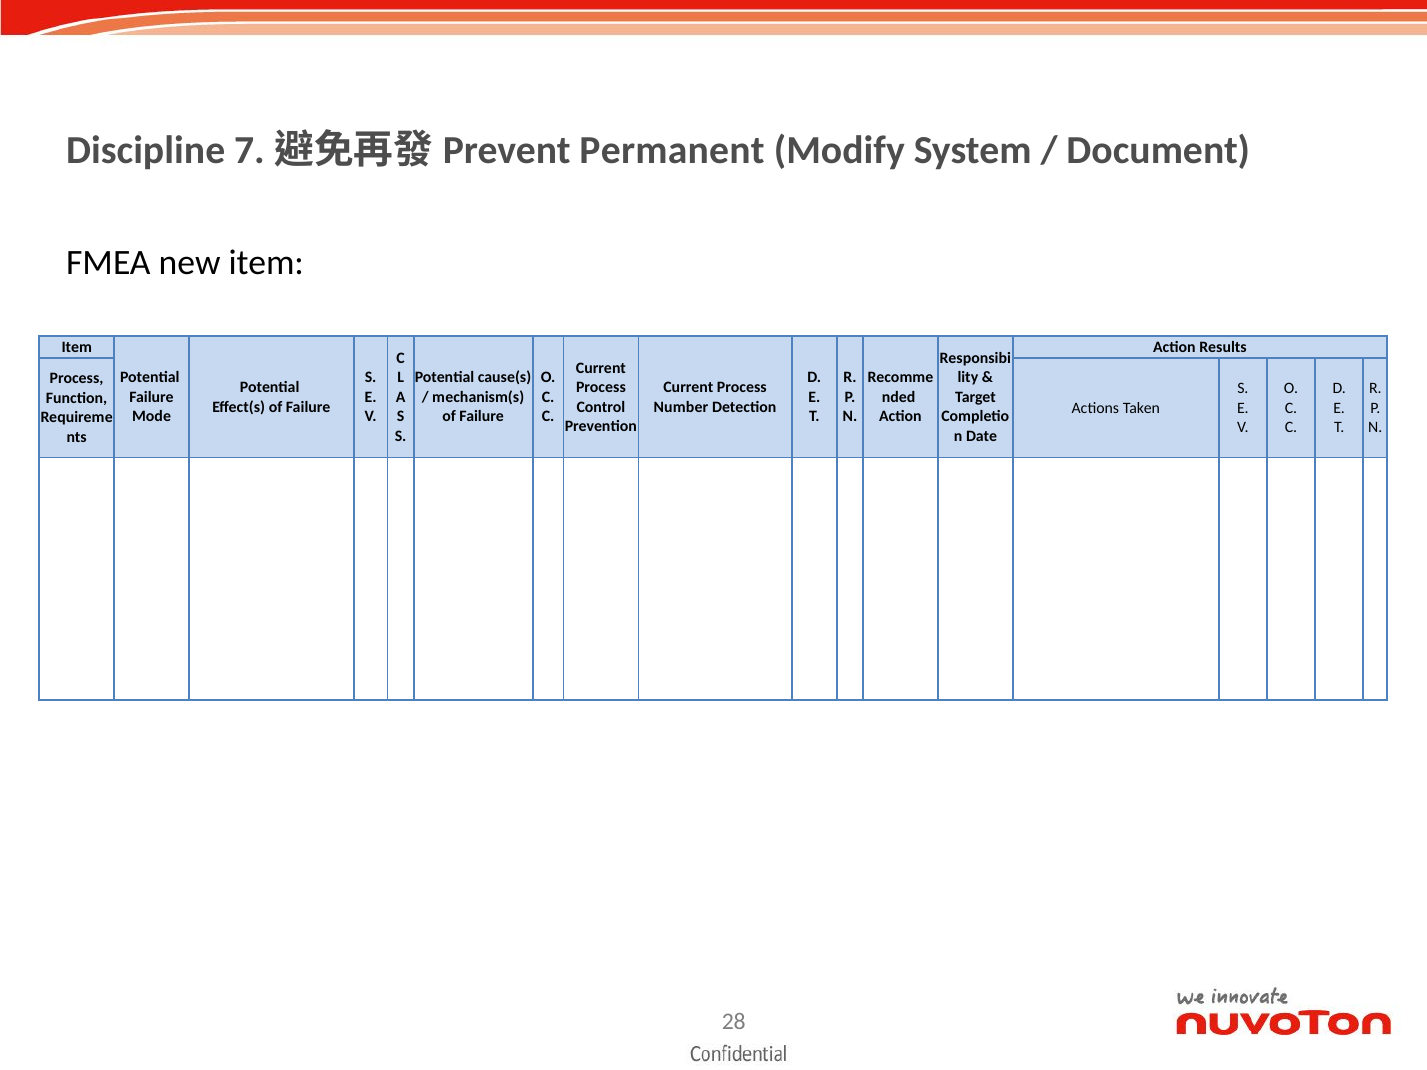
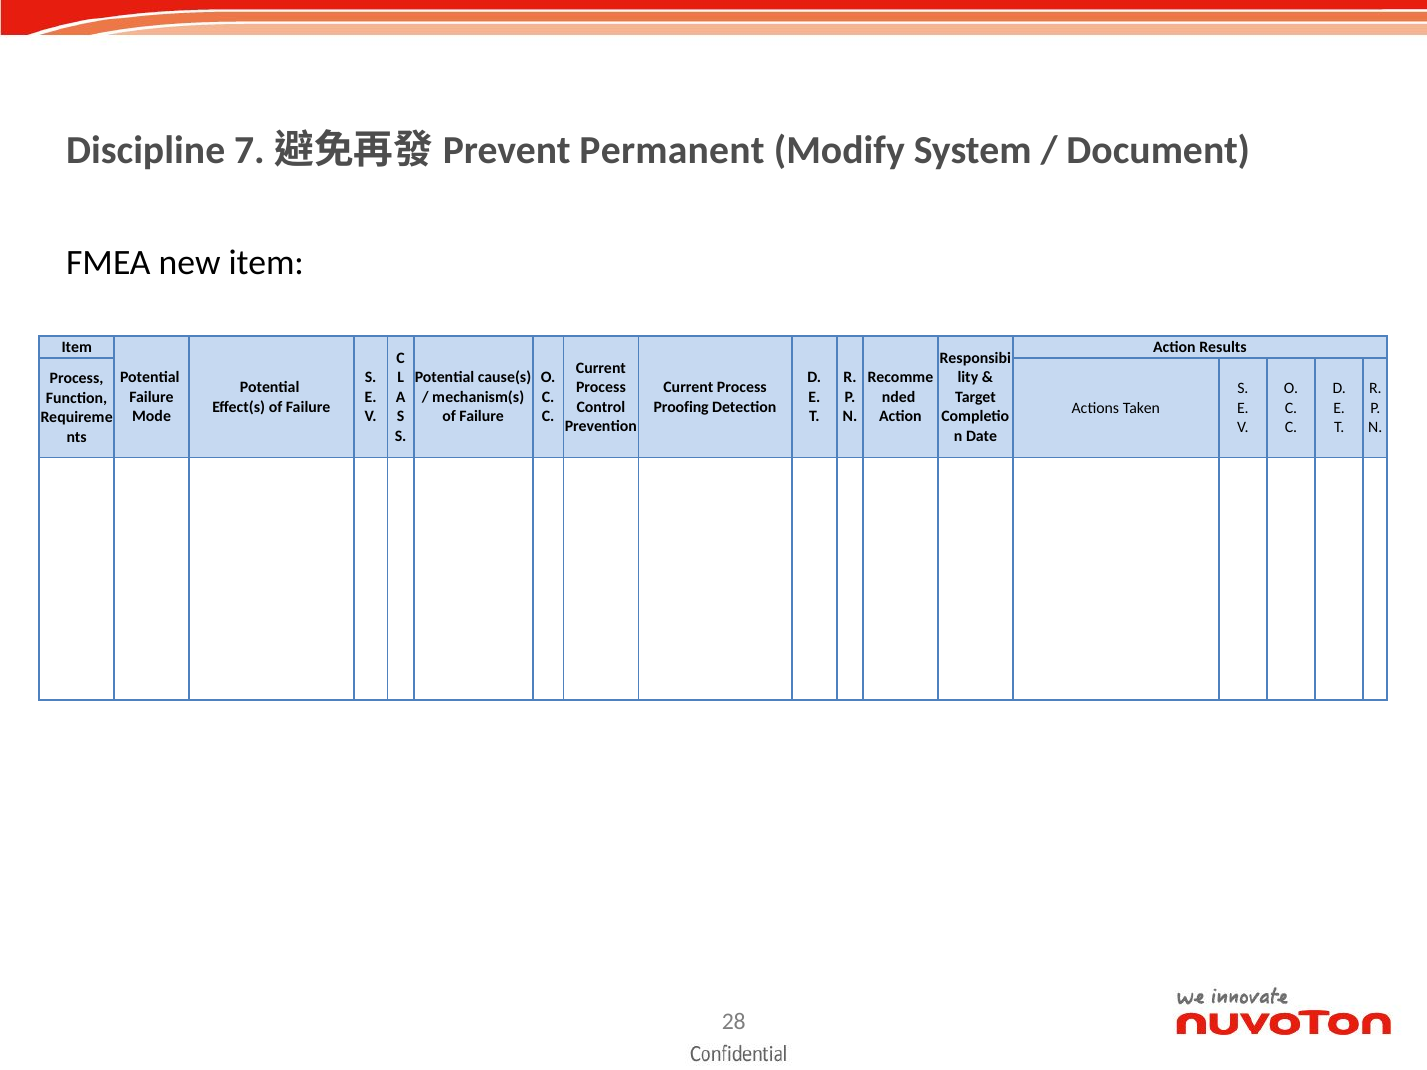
Number: Number -> Proofing
